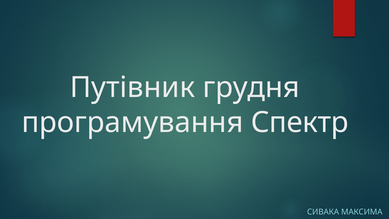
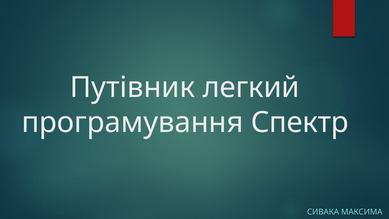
грудня: грудня -> легкий
